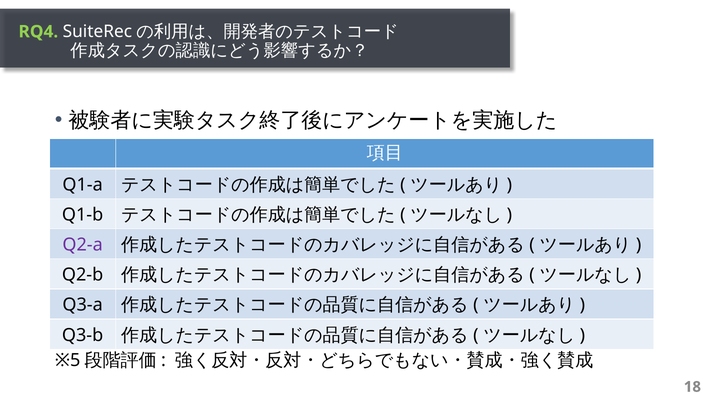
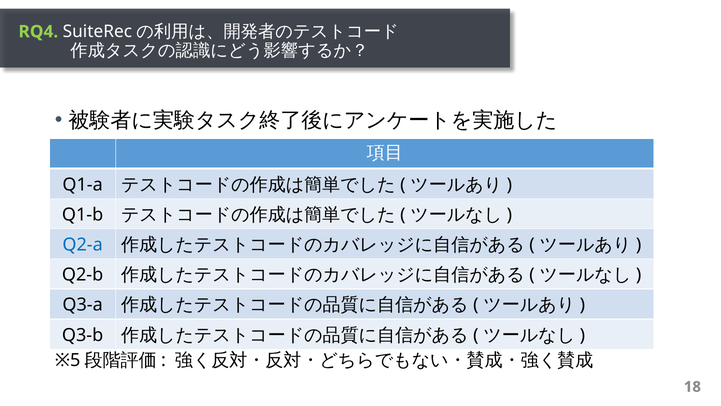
Q2-a colour: purple -> blue
